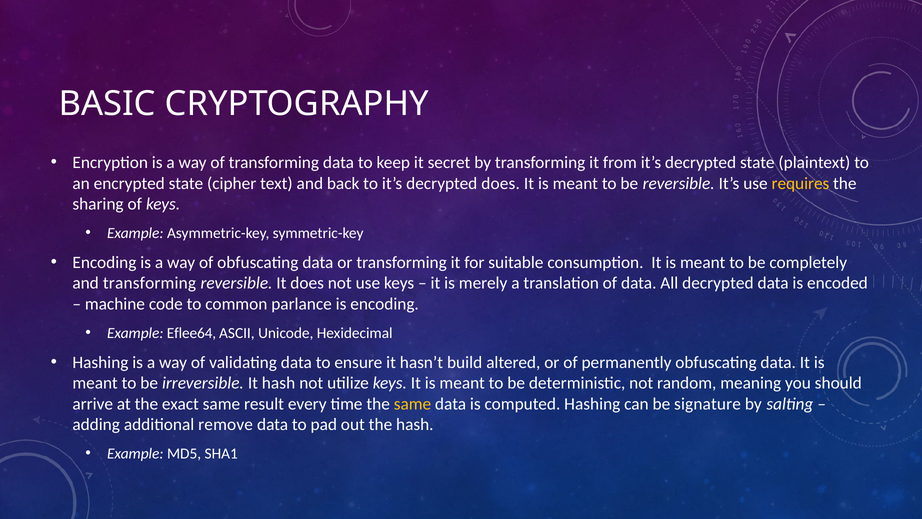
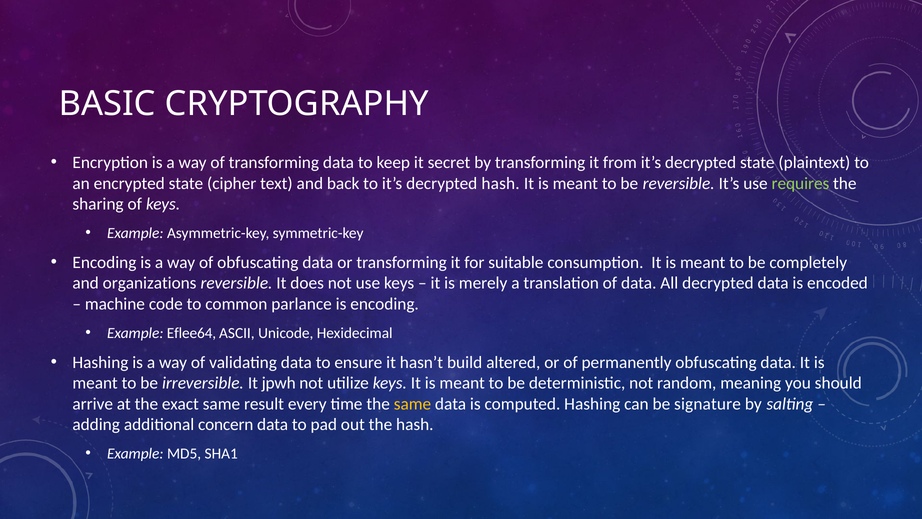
decrypted does: does -> hash
requires colour: yellow -> light green
and transforming: transforming -> organizations
It hash: hash -> jpwh
remove: remove -> concern
